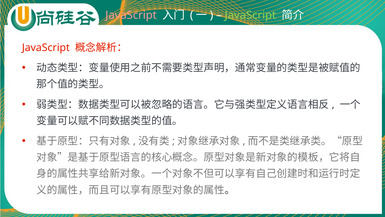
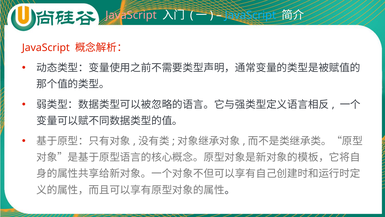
JavaScript at (250, 15) colour: light green -> light blue
